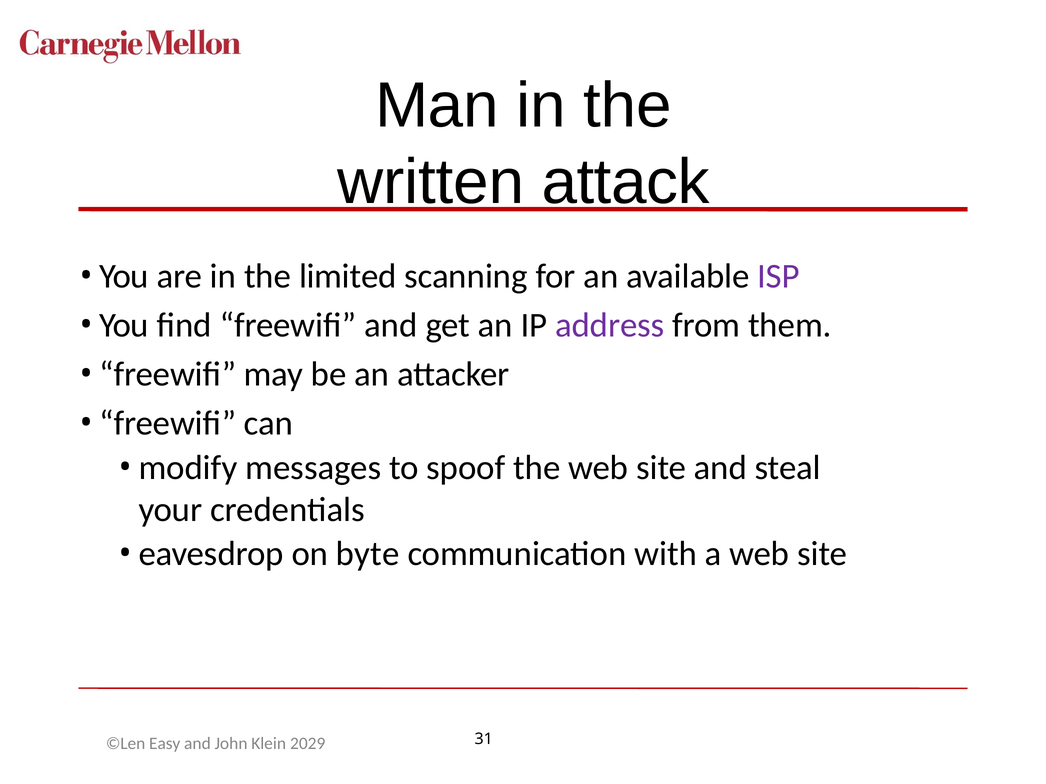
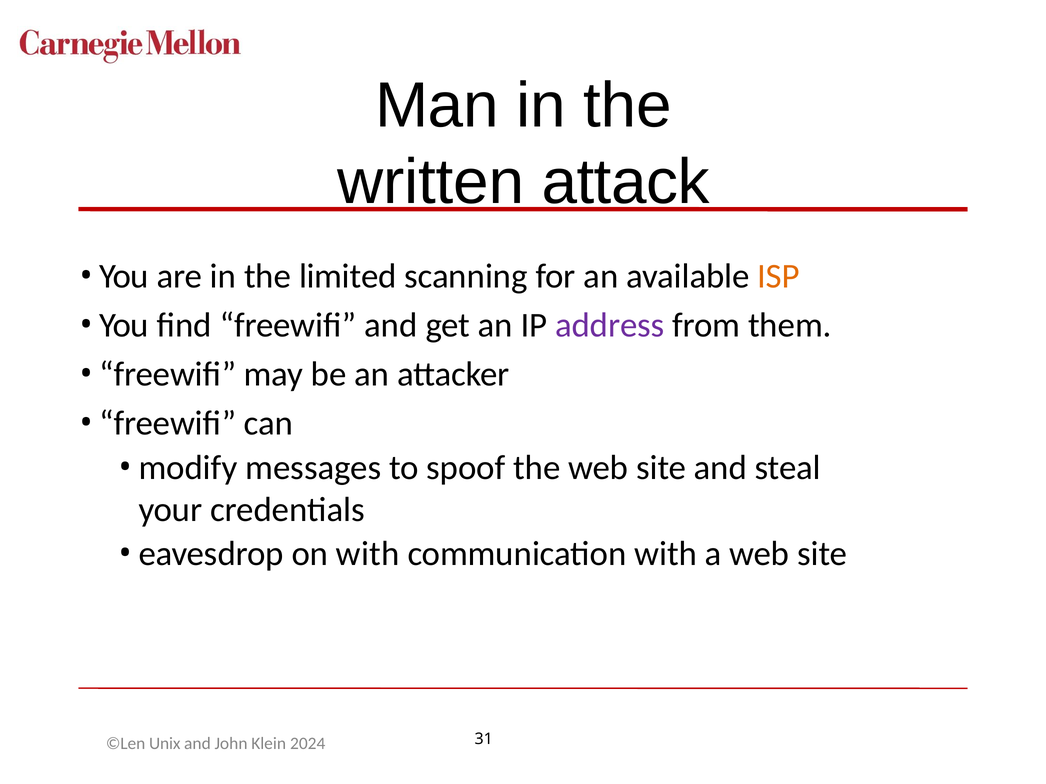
ISP colour: purple -> orange
on byte: byte -> with
Easy: Easy -> Unix
2029: 2029 -> 2024
